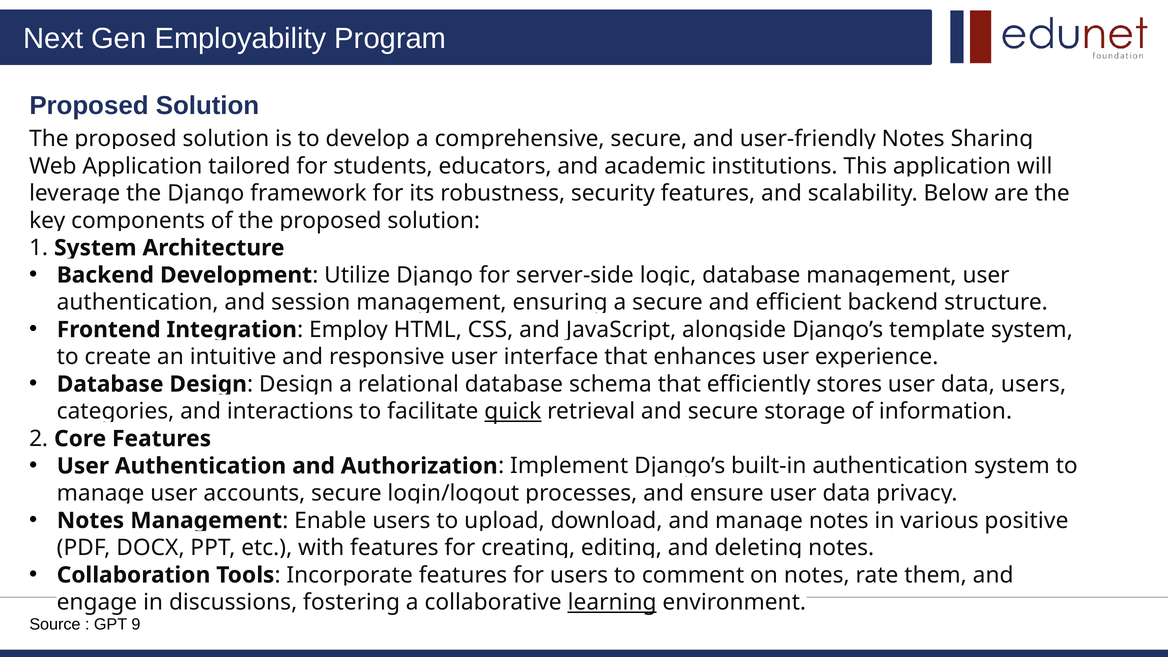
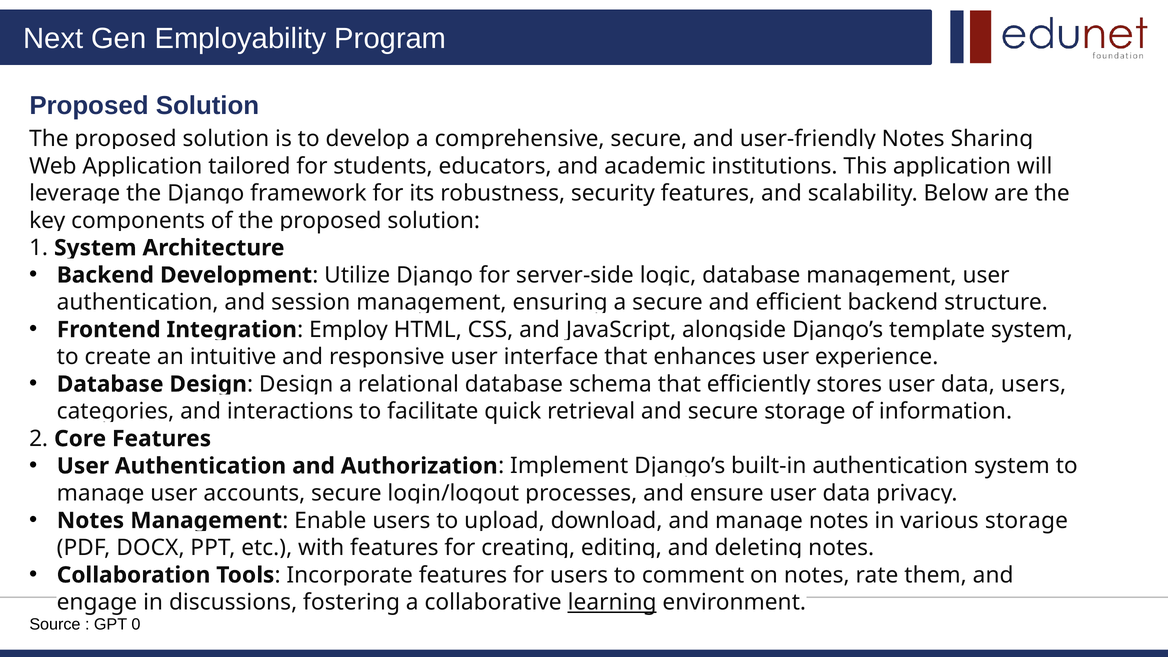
quick underline: present -> none
various positive: positive -> storage
9: 9 -> 0
